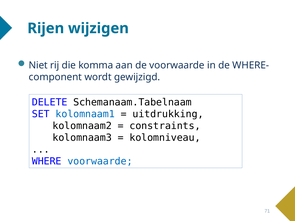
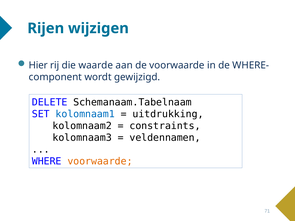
Niet: Niet -> Hier
komma: komma -> waarde
kolomniveau: kolomniveau -> veldennamen
voorwaarde at (100, 161) colour: blue -> orange
